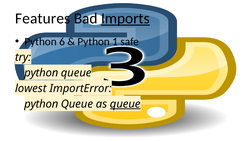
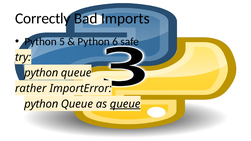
Features: Features -> Correctly
Imports underline: present -> none
6: 6 -> 5
1: 1 -> 6
lowest: lowest -> rather
